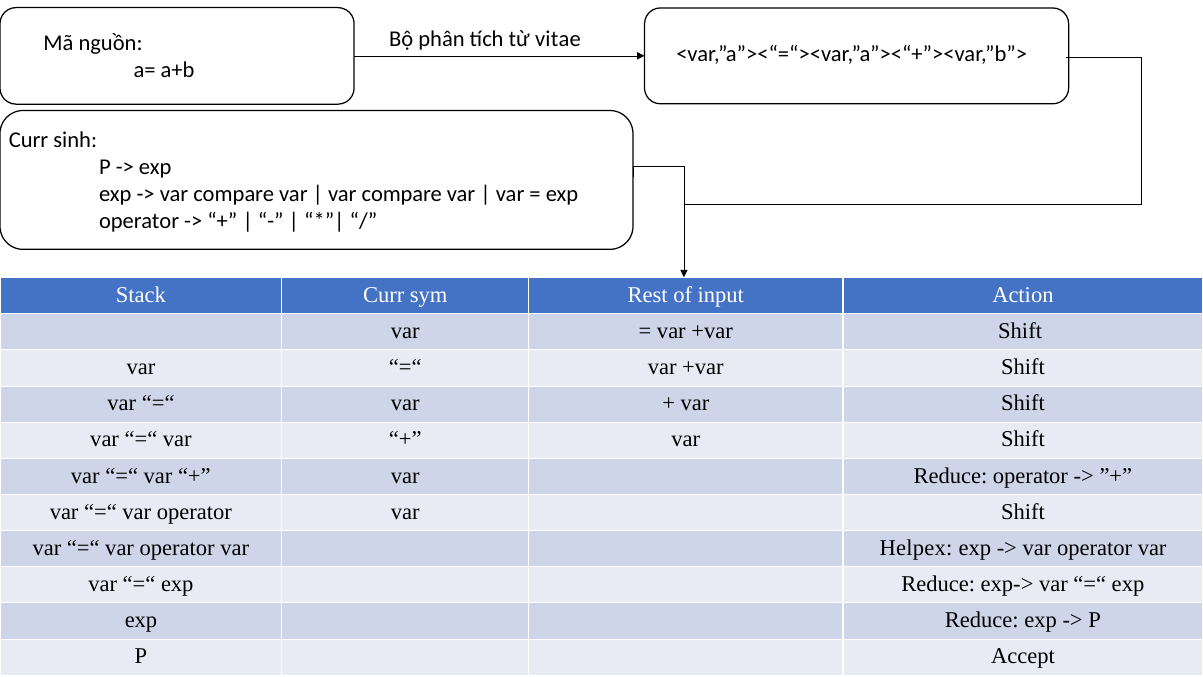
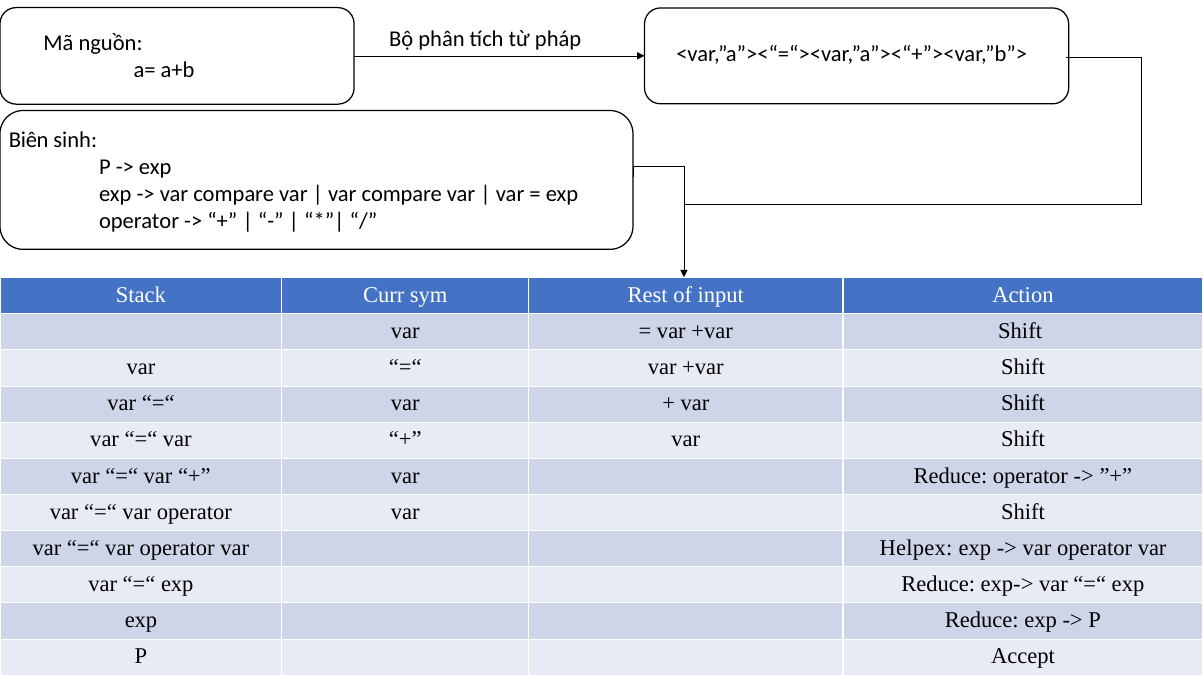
vitae: vitae -> pháp
Curr at (29, 140): Curr -> Biên
